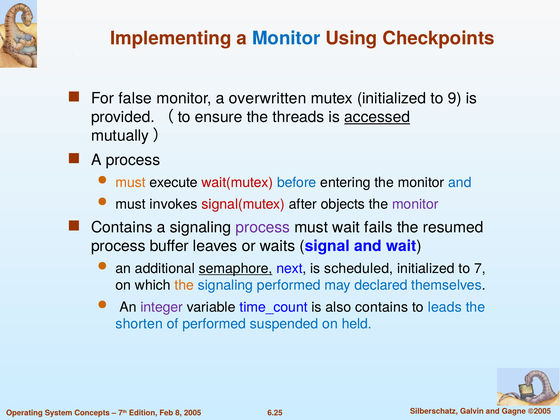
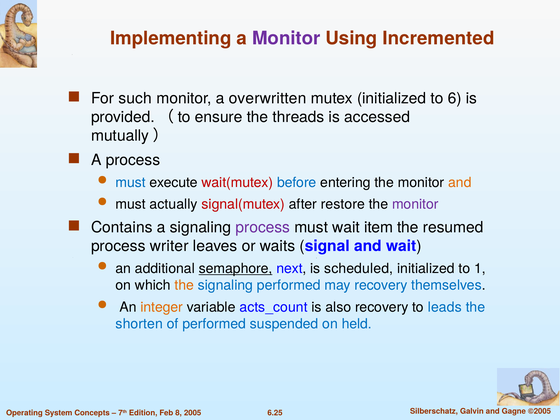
Monitor at (286, 38) colour: blue -> purple
Checkpoints: Checkpoints -> Incremented
false: false -> such
9: 9 -> 6
accessed underline: present -> none
must at (131, 182) colour: orange -> blue
and at (460, 182) colour: blue -> orange
invokes: invokes -> actually
objects: objects -> restore
fails: fails -> item
buffer: buffer -> writer
7: 7 -> 1
may declared: declared -> recovery
integer colour: purple -> orange
time_count: time_count -> acts_count
also contains: contains -> recovery
